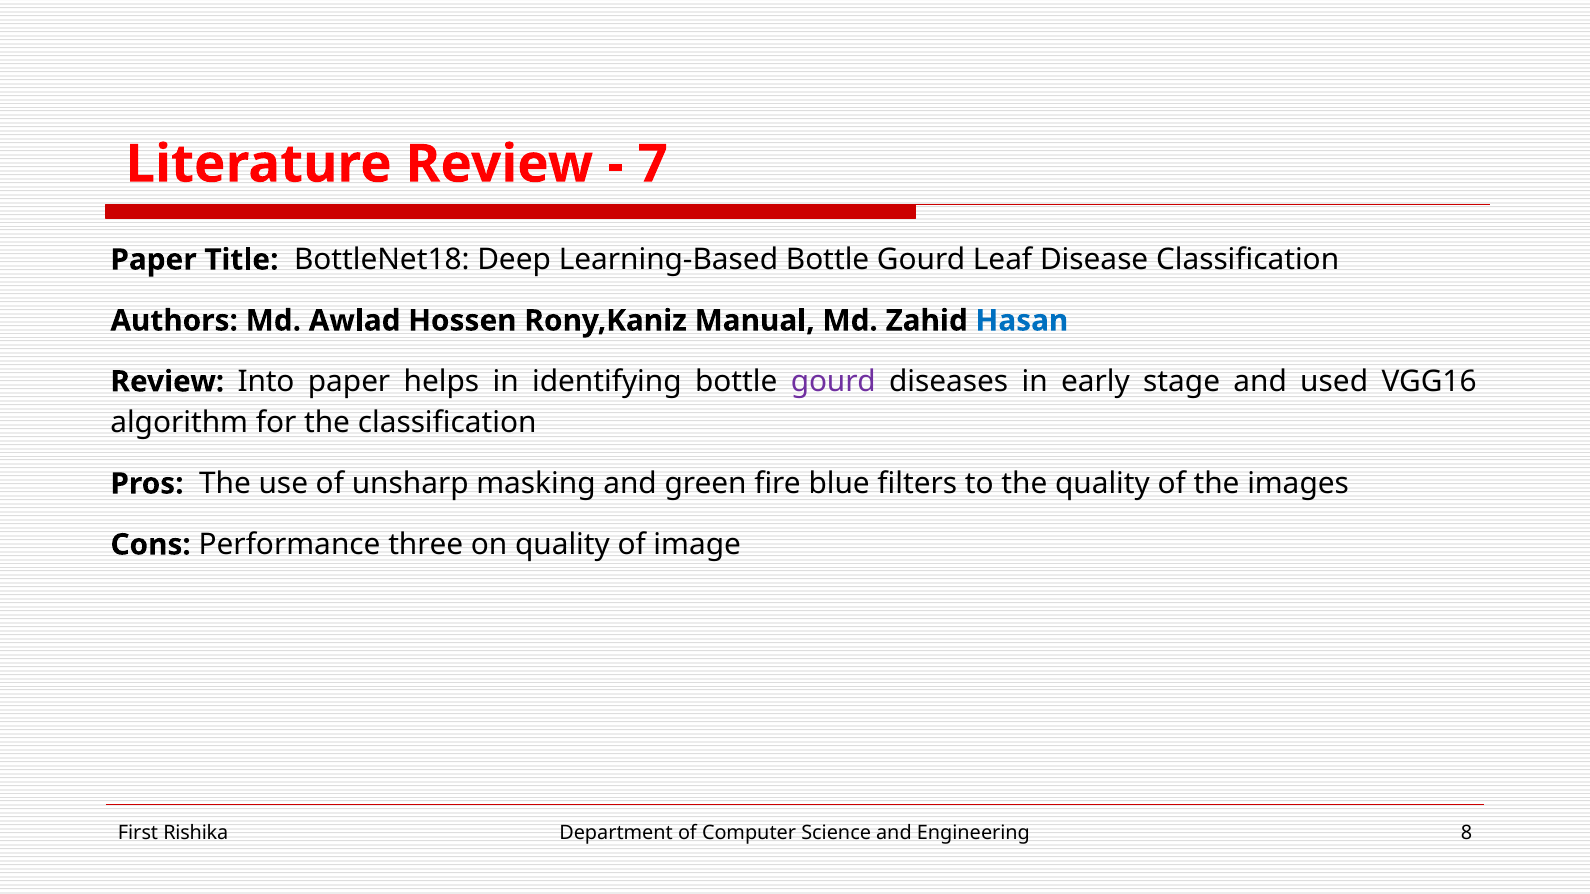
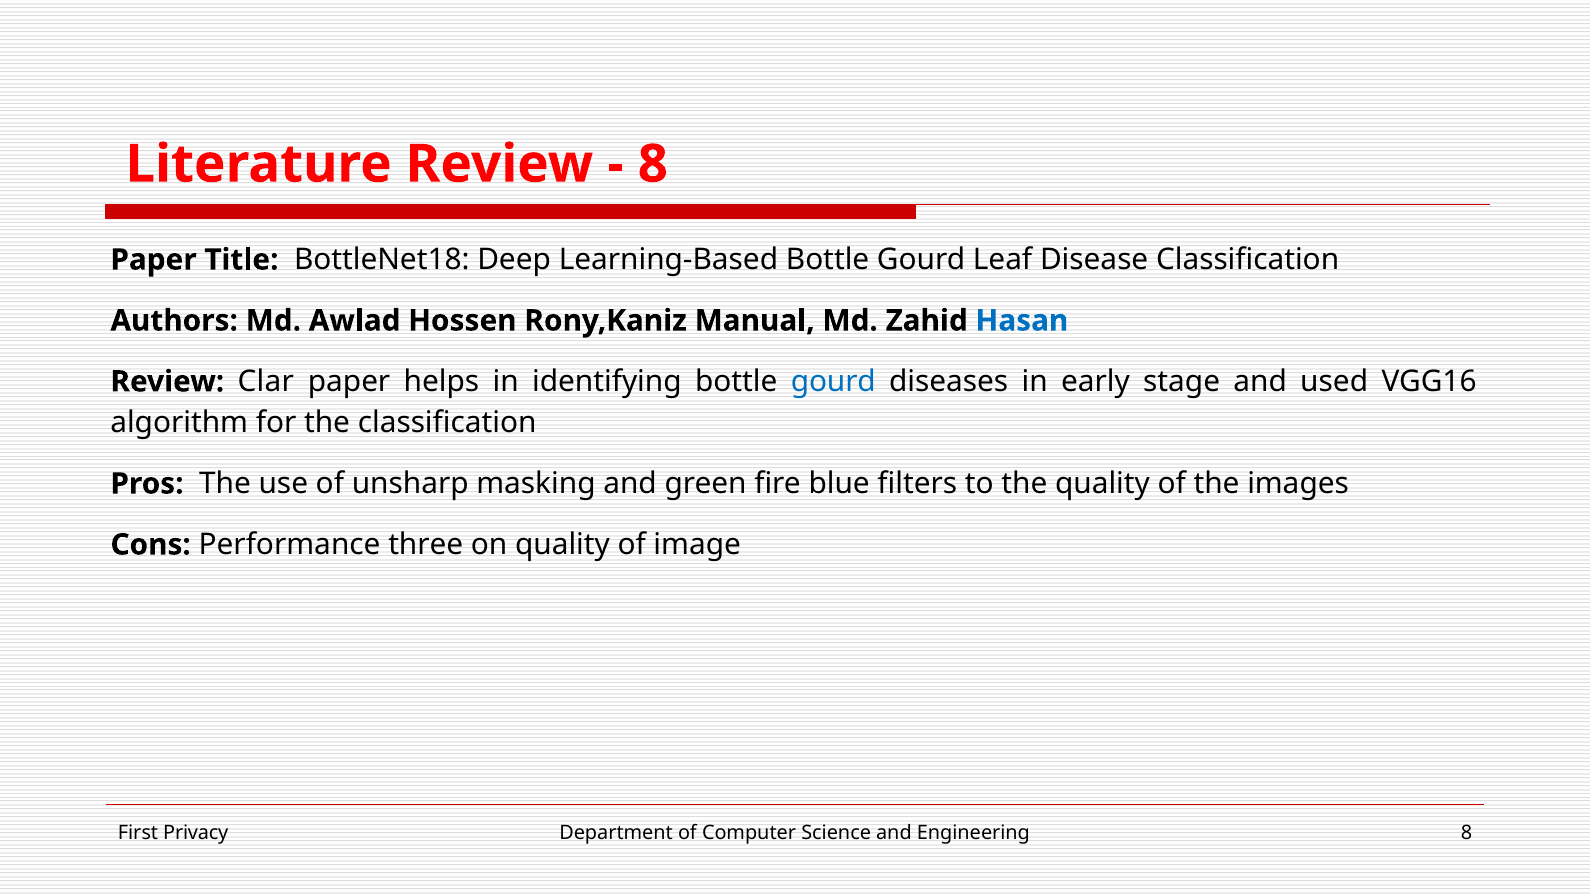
7 at (653, 164): 7 -> 8
Into: Into -> Clar
gourd at (833, 382) colour: purple -> blue
Rishika: Rishika -> Privacy
